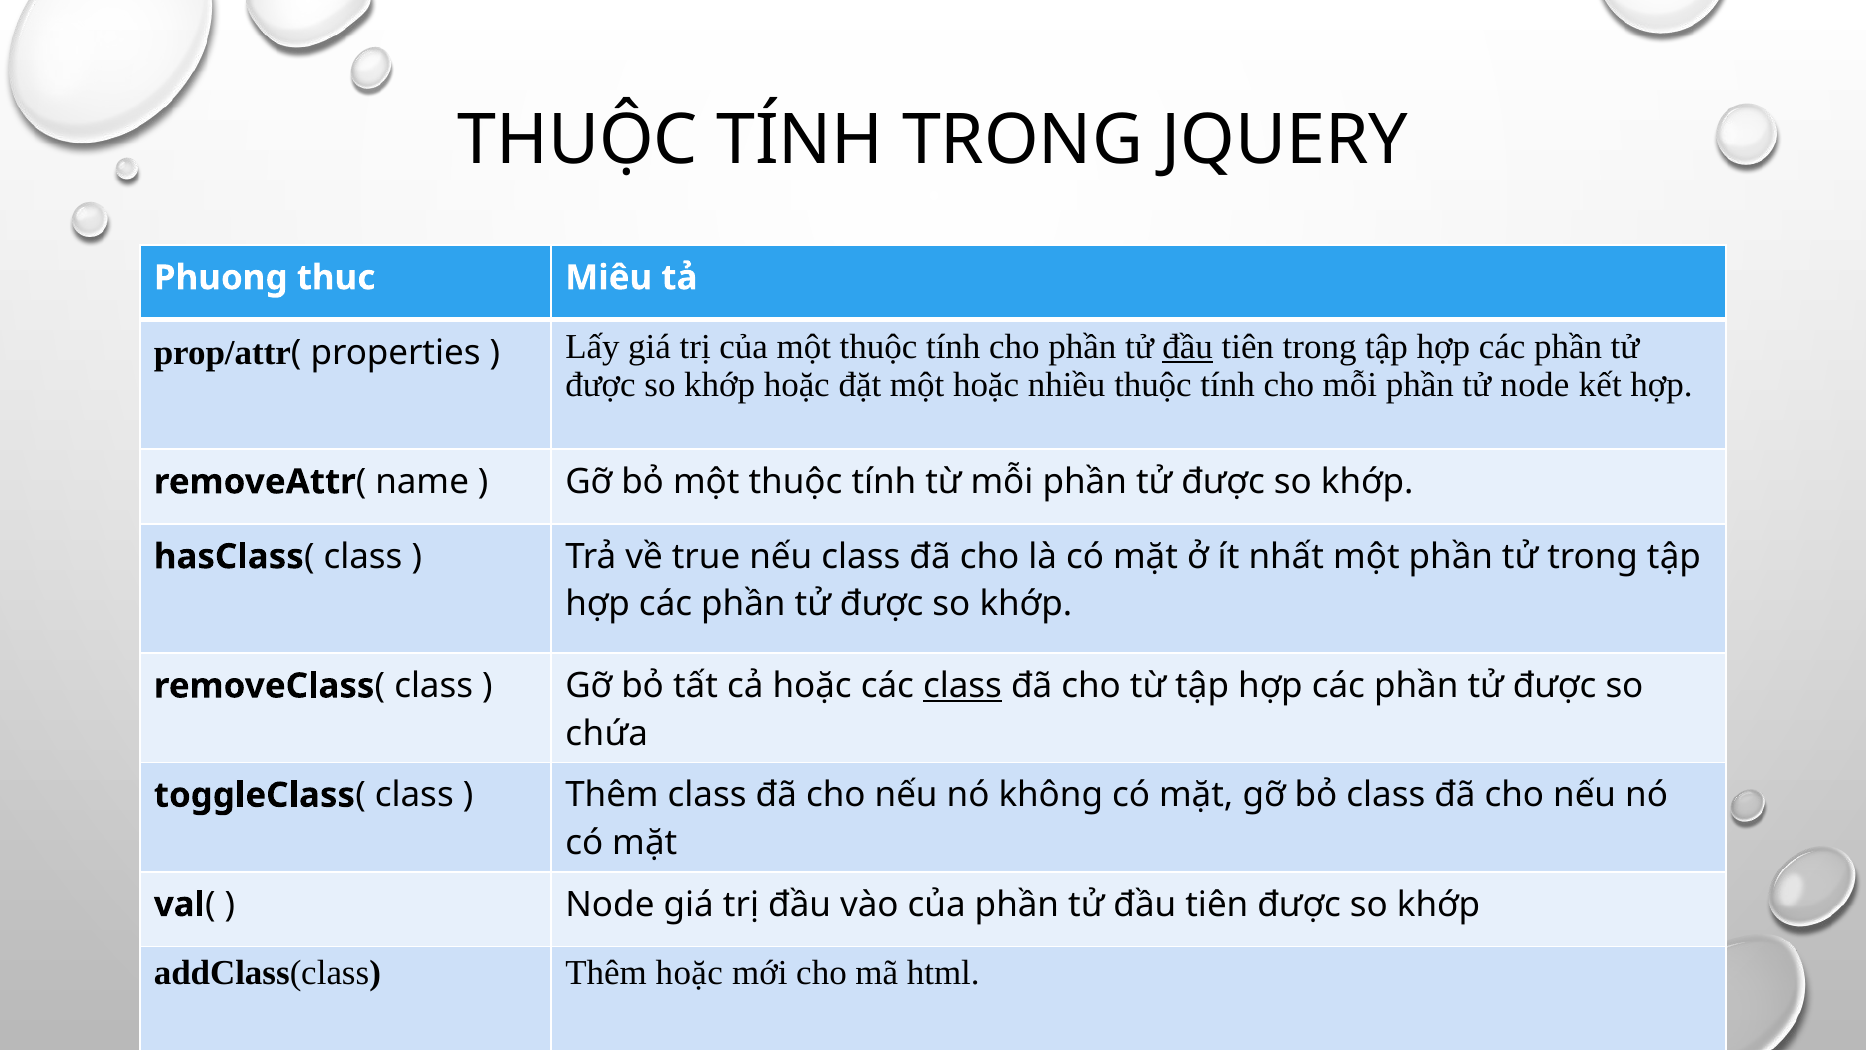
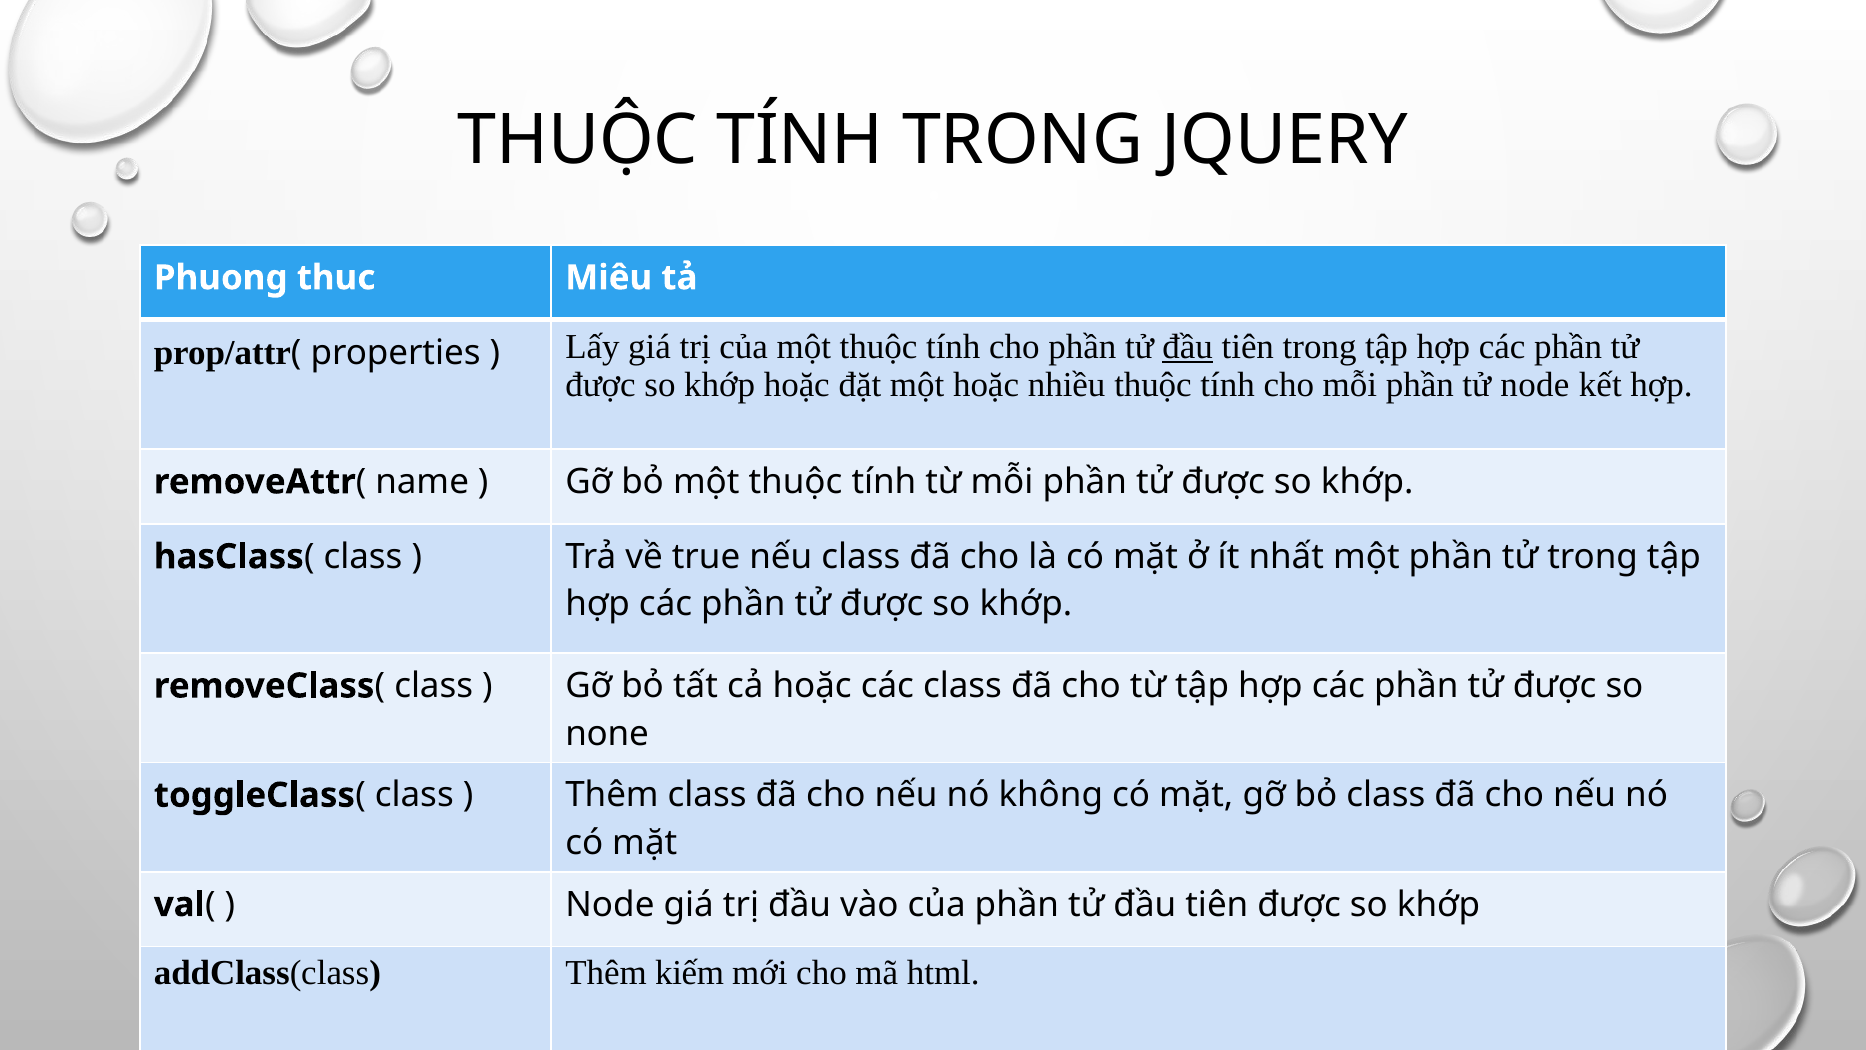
class at (963, 686) underline: present -> none
chứa: chứa -> none
Thêm hoặc: hoặc -> kiếm
